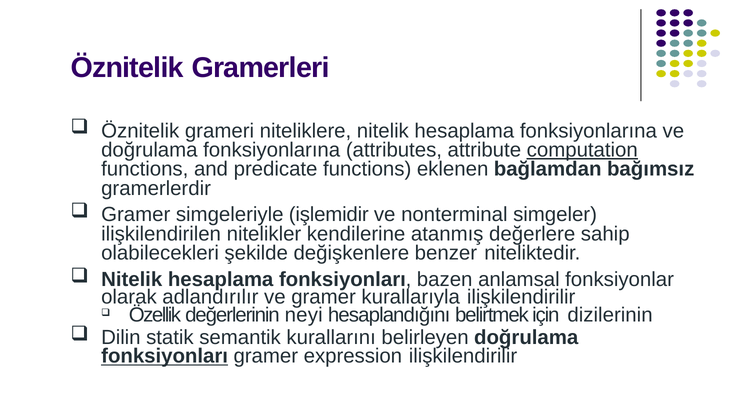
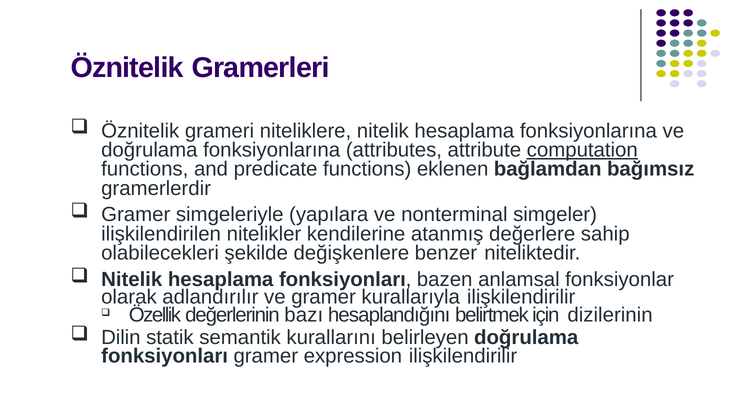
işlemidir: işlemidir -> yapılara
neyi: neyi -> bazı
fonksiyonları at (165, 356) underline: present -> none
